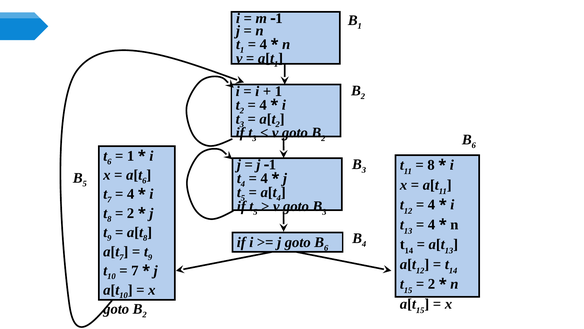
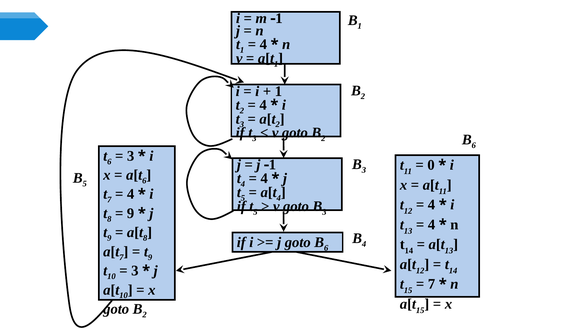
1 at (131, 156): 1 -> 3
8 at (431, 165): 8 -> 0
2 at (131, 213): 2 -> 9
7 at (135, 270): 7 -> 3
2 at (432, 284): 2 -> 7
